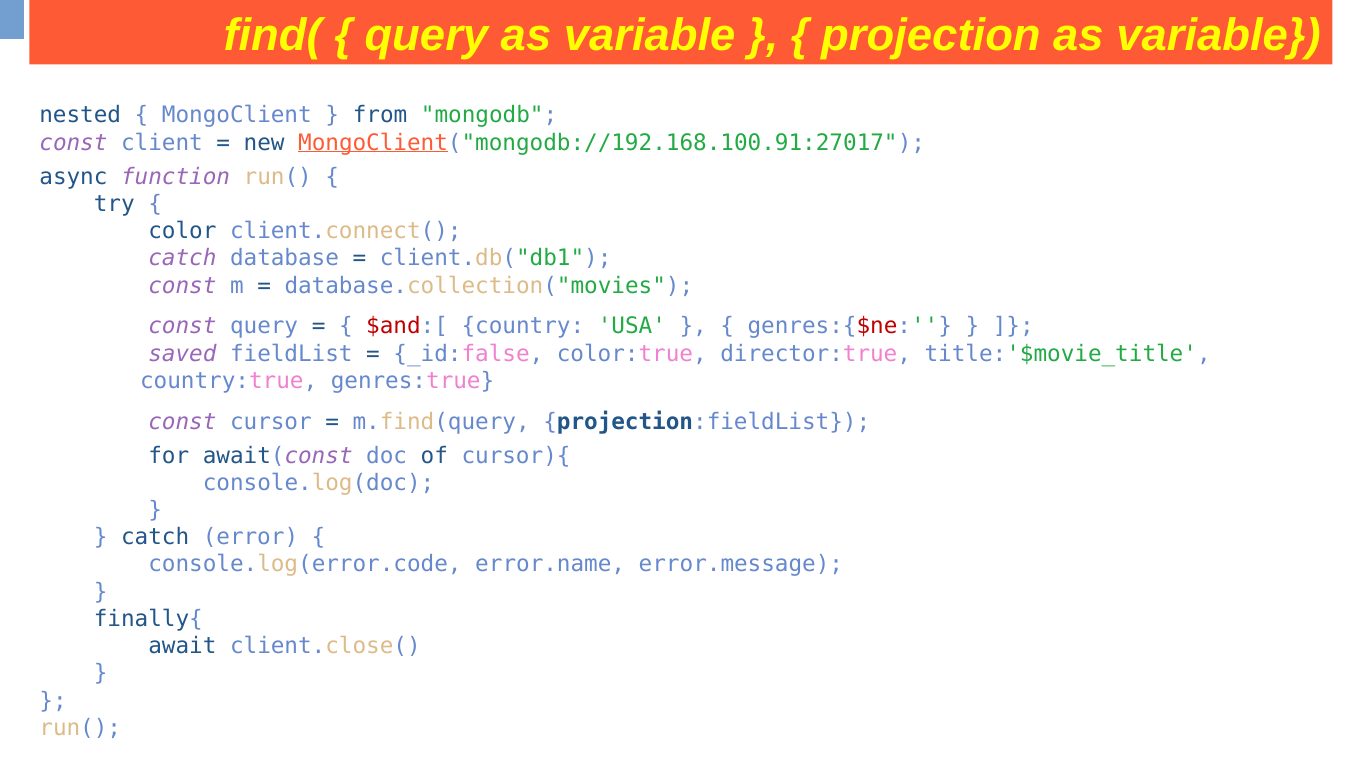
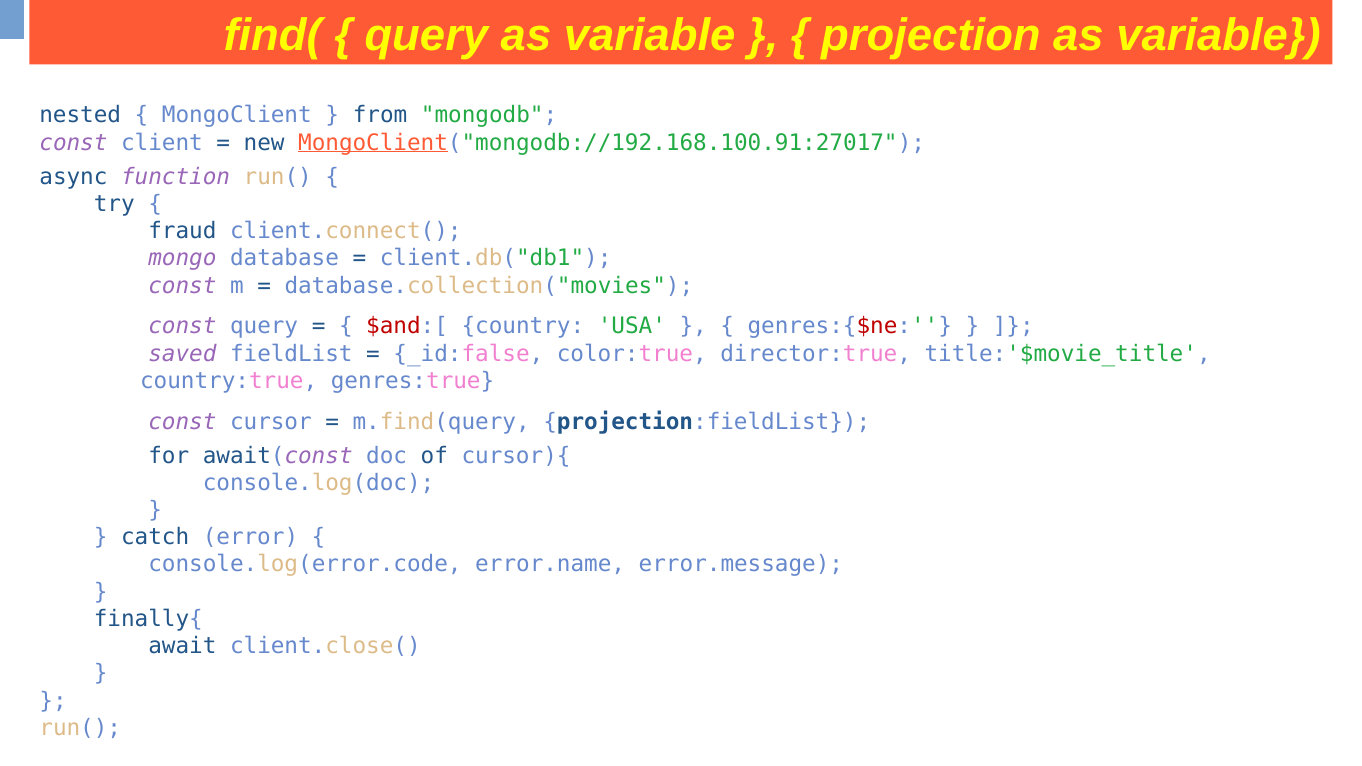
color: color -> fraud
catch at (182, 258): catch -> mongo
